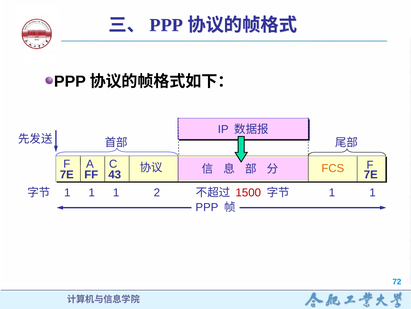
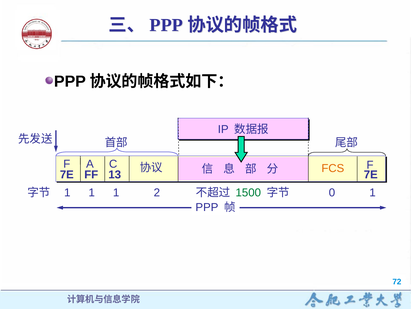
43: 43 -> 13
1500 colour: red -> green
1 at (332, 192): 1 -> 0
